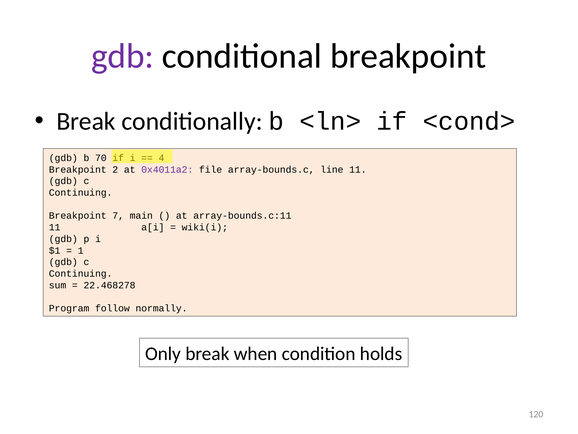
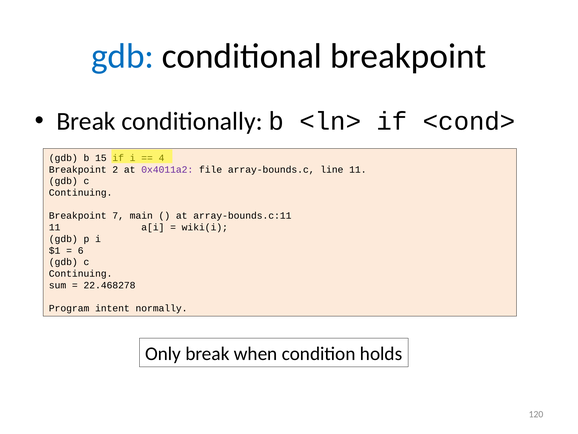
gdb at (122, 56) colour: purple -> blue
70: 70 -> 15
1: 1 -> 6
follow: follow -> intent
